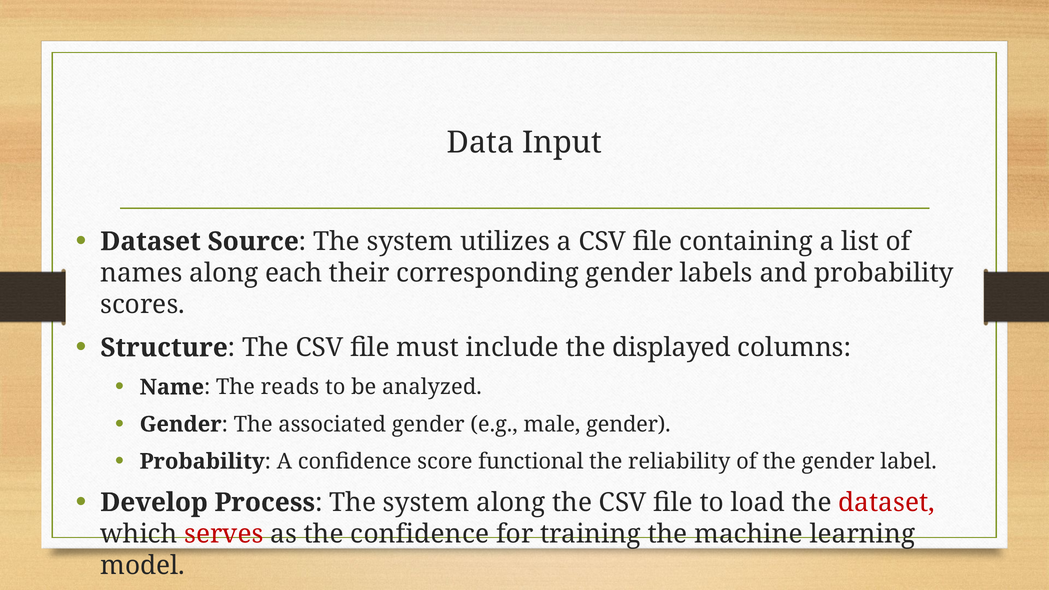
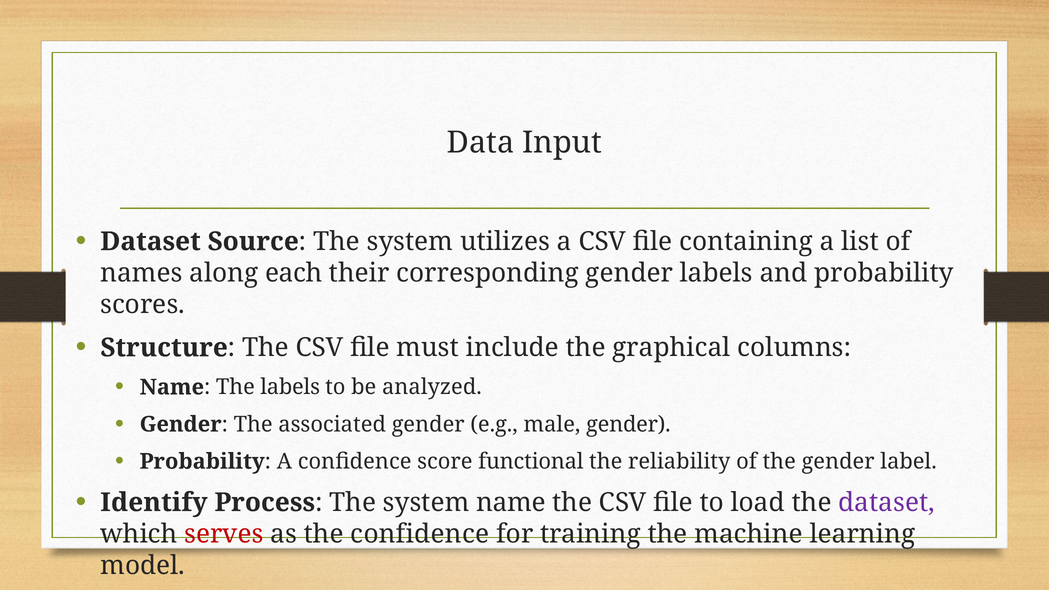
displayed: displayed -> graphical
The reads: reads -> labels
Develop: Develop -> Identify
system along: along -> name
dataset at (887, 503) colour: red -> purple
